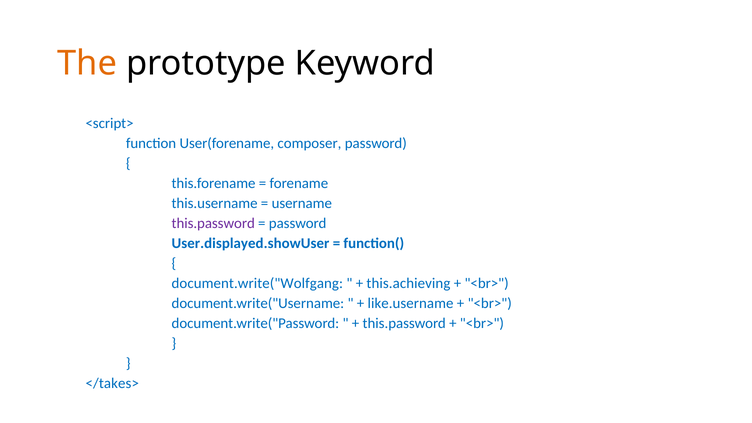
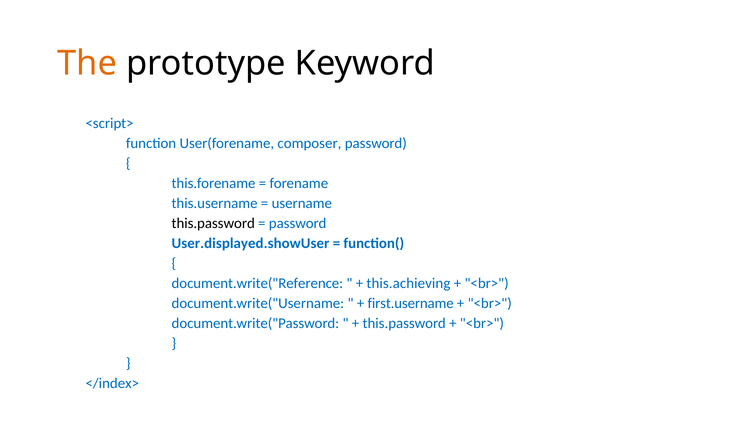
this.password at (213, 223) colour: purple -> black
document.write("Wolfgang: document.write("Wolfgang -> document.write("Reference
like.username: like.username -> first.username
</takes>: </takes> -> </index>
